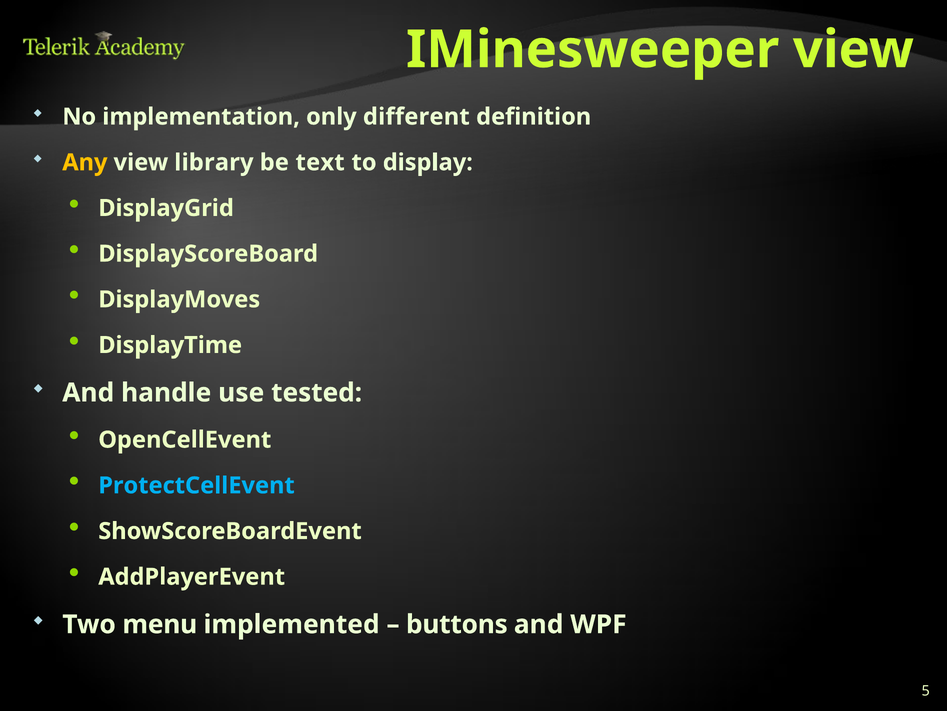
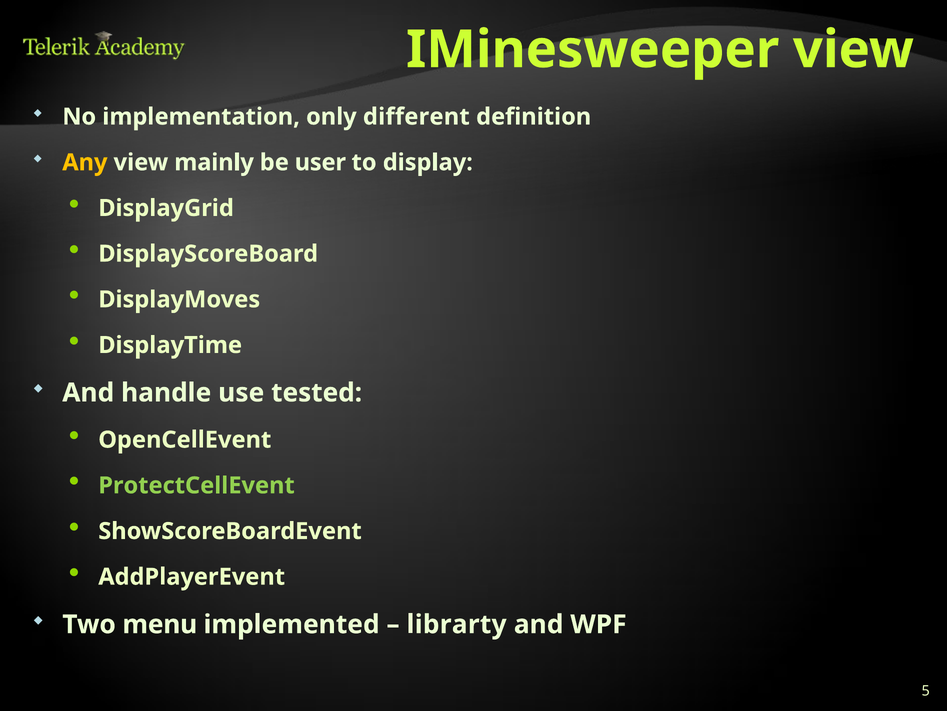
library: library -> mainly
text: text -> user
ProtectCellEvent colour: light blue -> light green
buttons: buttons -> librarty
